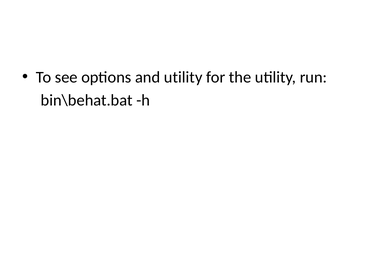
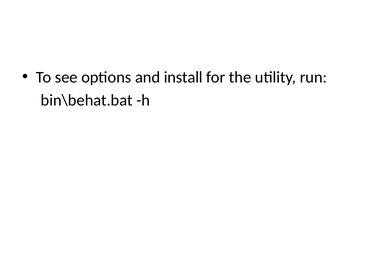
and utility: utility -> install
